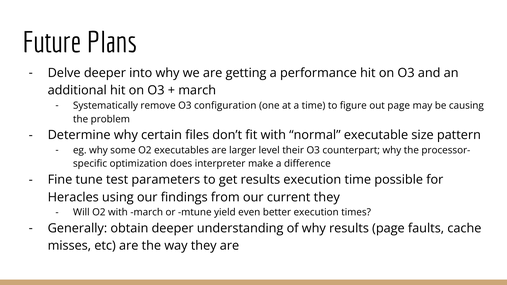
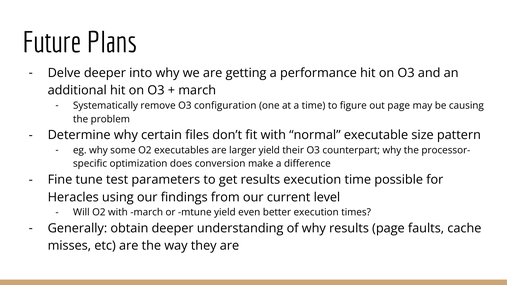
larger level: level -> yield
interpreter: interpreter -> conversion
current they: they -> level
